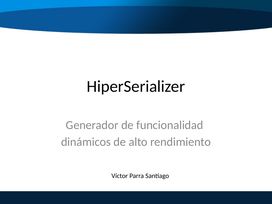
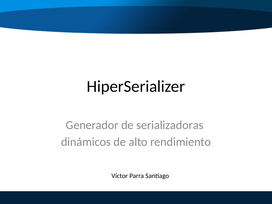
funcionalidad: funcionalidad -> serializadoras
